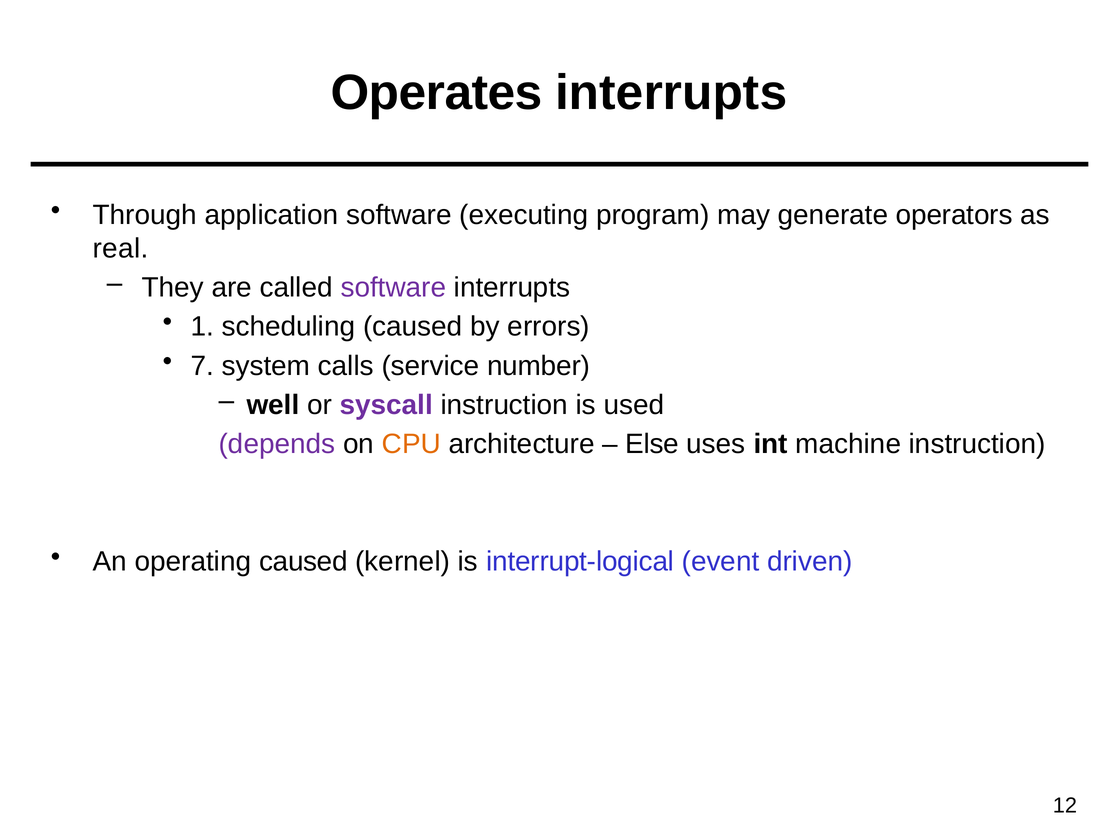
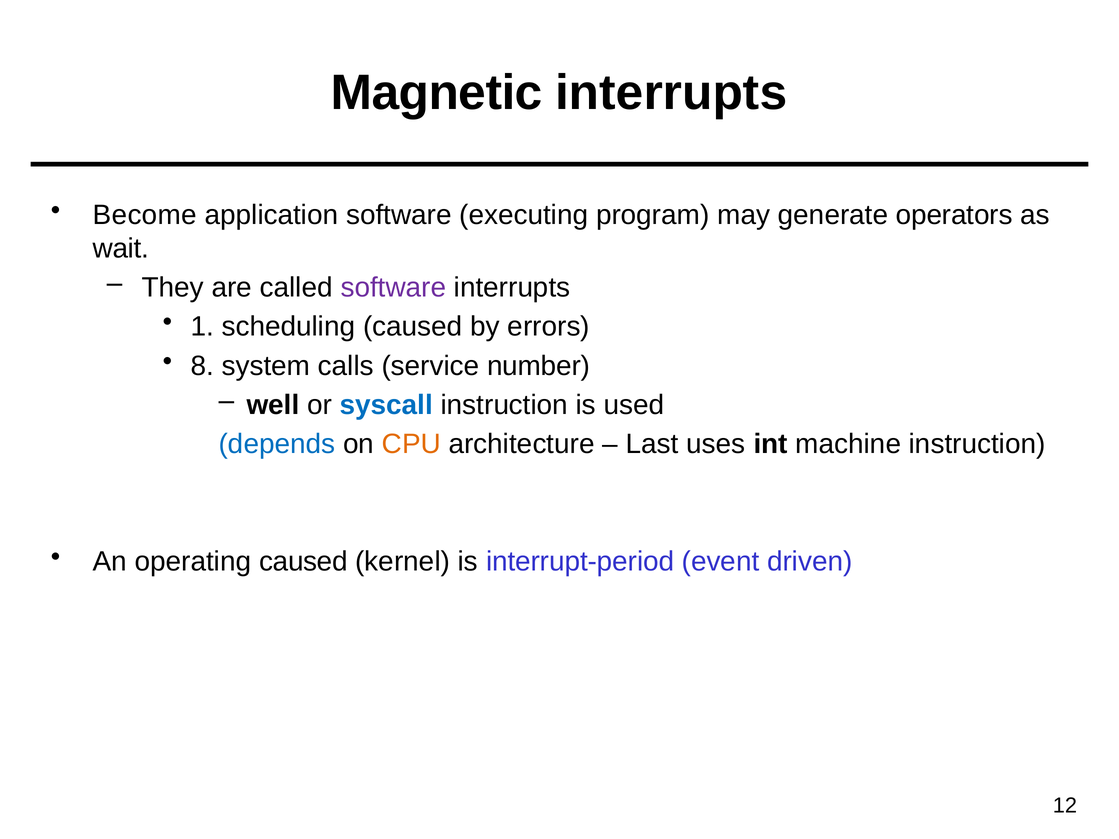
Operates: Operates -> Magnetic
Through: Through -> Become
real: real -> wait
7: 7 -> 8
syscall colour: purple -> blue
depends colour: purple -> blue
Else: Else -> Last
interrupt-logical: interrupt-logical -> interrupt-period
